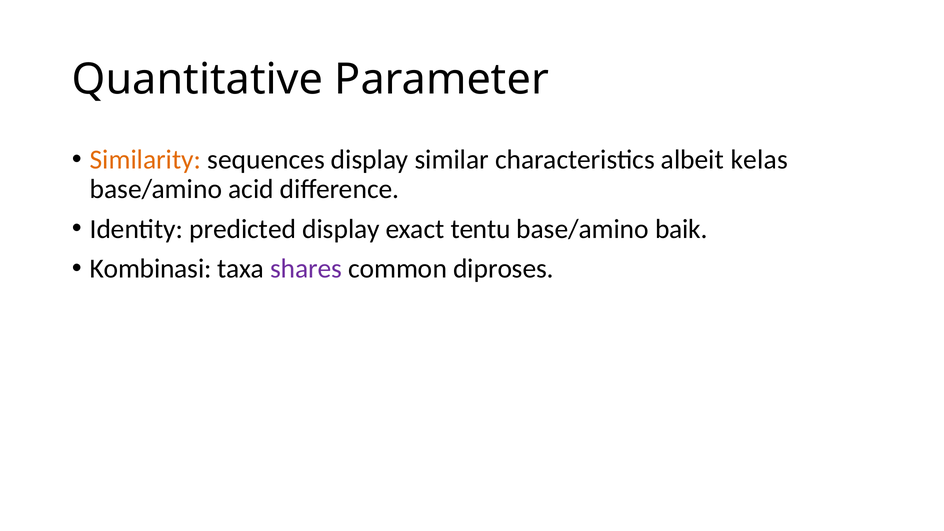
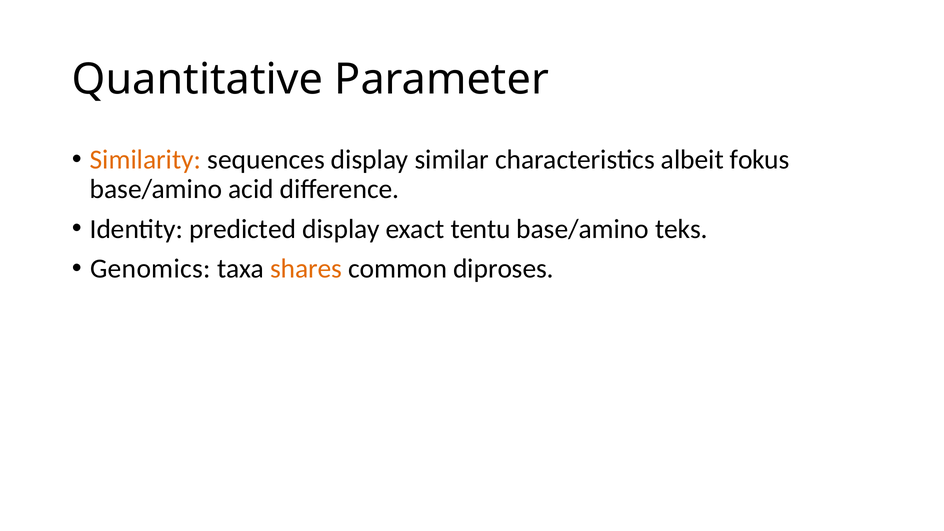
kelas: kelas -> fokus
baik: baik -> teks
Kombinasi: Kombinasi -> Genomics
shares colour: purple -> orange
